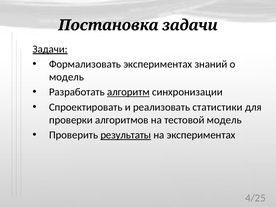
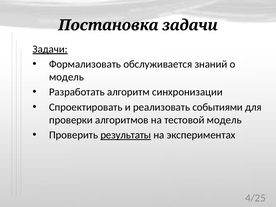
Формализовать экспериментах: экспериментах -> обслуживается
алгоритм underline: present -> none
статистики: статистики -> событиями
